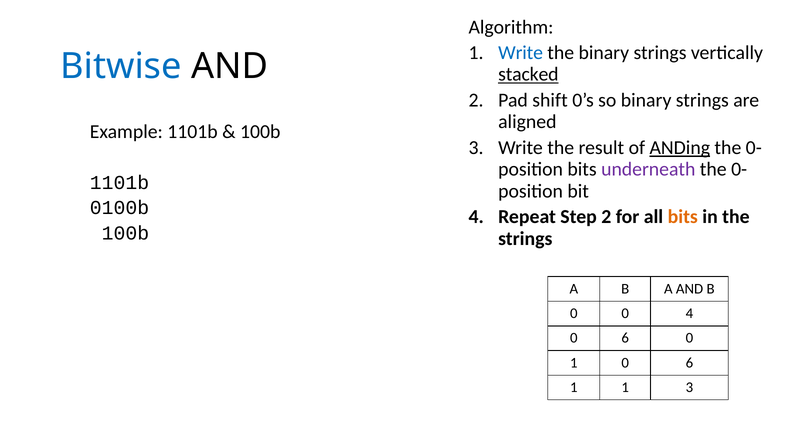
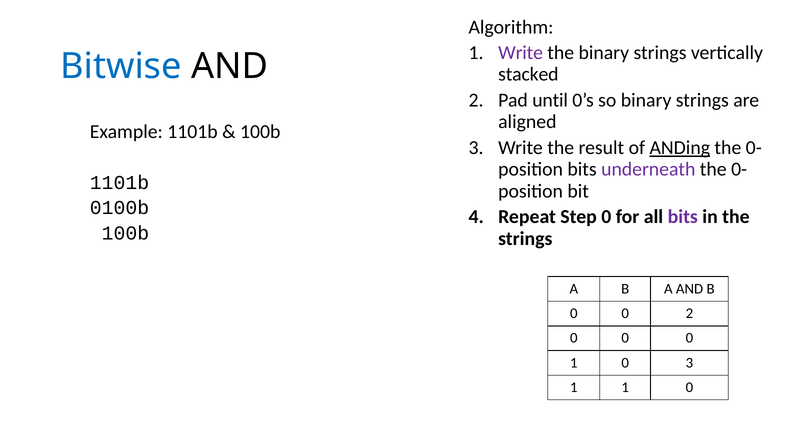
Write at (521, 53) colour: blue -> purple
stacked underline: present -> none
shift: shift -> until
Step 2: 2 -> 0
bits at (683, 217) colour: orange -> purple
0 4: 4 -> 2
6 at (625, 338): 6 -> 0
1 0 6: 6 -> 3
1 1 3: 3 -> 0
